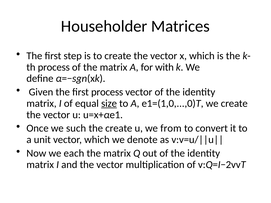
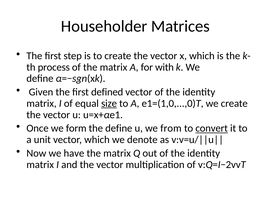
first process: process -> defined
such: such -> form
the create: create -> define
convert underline: none -> present
each: each -> have
